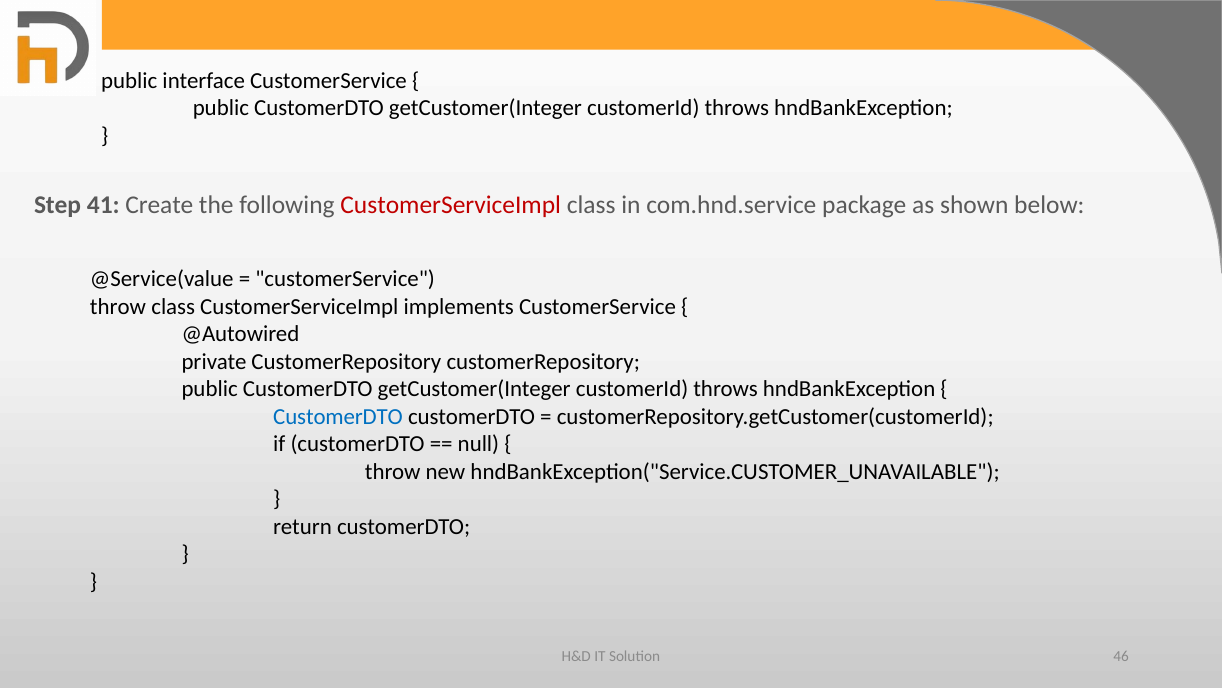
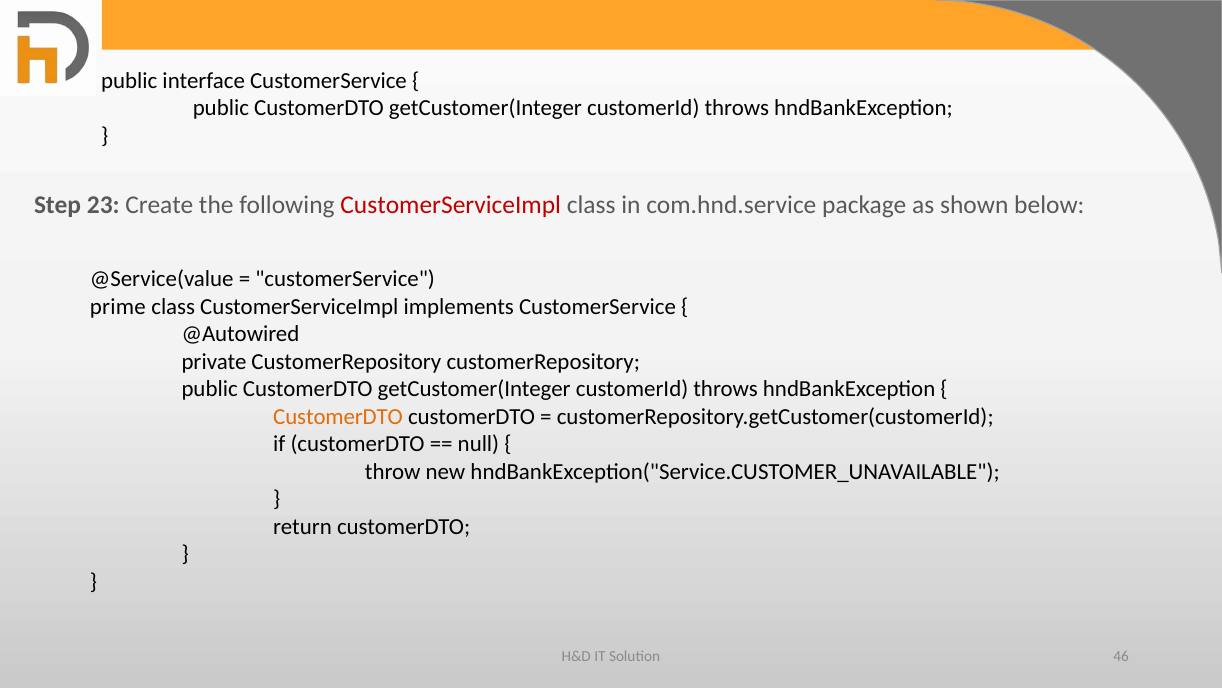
41: 41 -> 23
throw at (118, 306): throw -> prime
CustomerDTO at (338, 416) colour: blue -> orange
